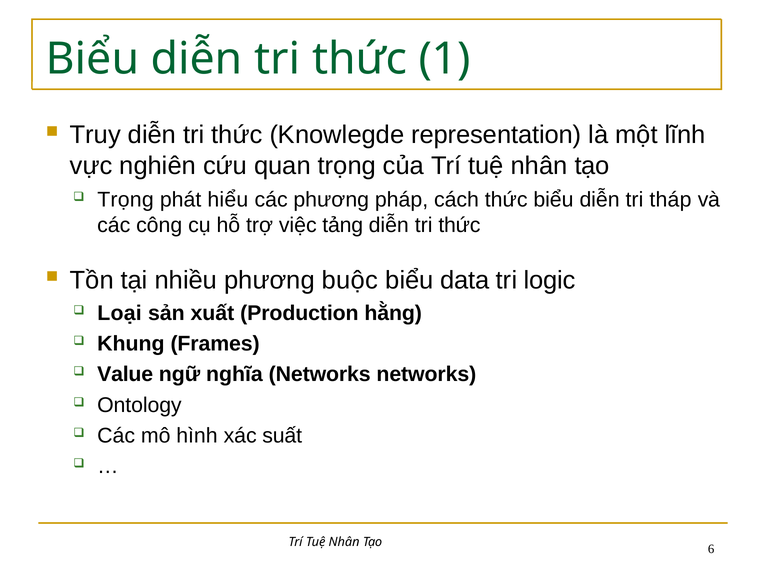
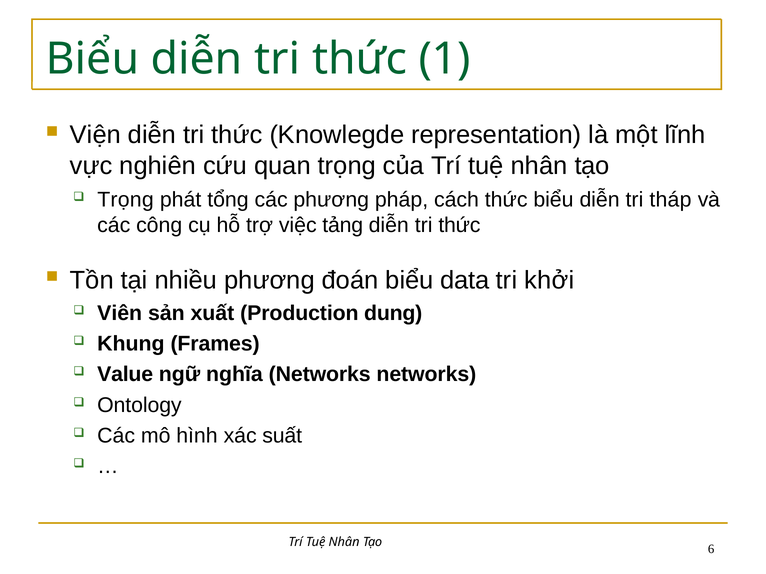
Truy: Truy -> Viện
hiểu: hiểu -> tổng
buộc: buộc -> đoán
logic: logic -> khởi
Loại: Loại -> Viên
hằng: hằng -> dung
